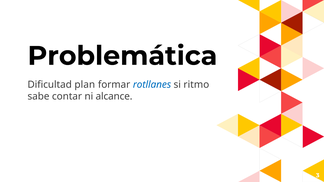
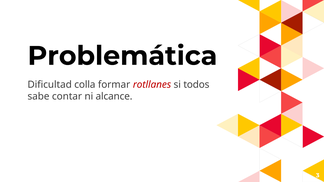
plan: plan -> colla
rotllanes colour: blue -> red
ritmo: ritmo -> todos
